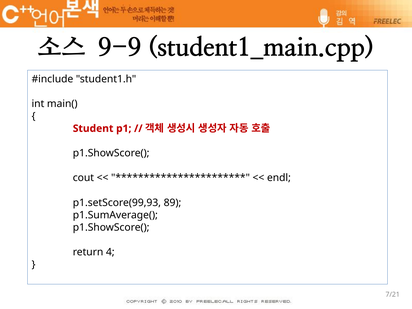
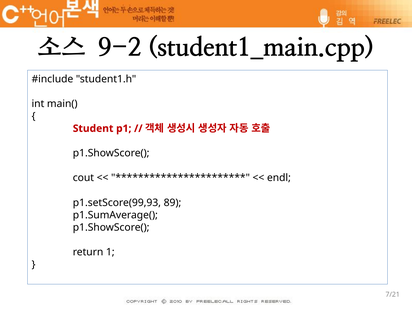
9-9: 9-9 -> 9-2
4: 4 -> 1
